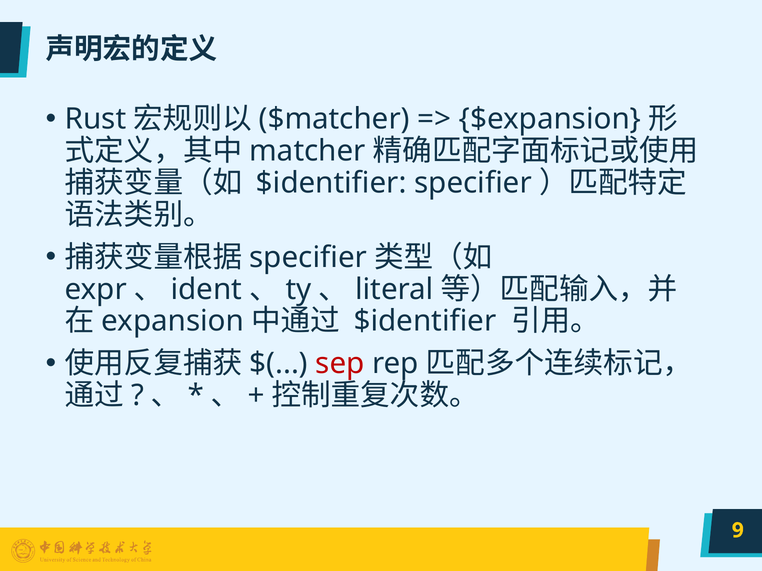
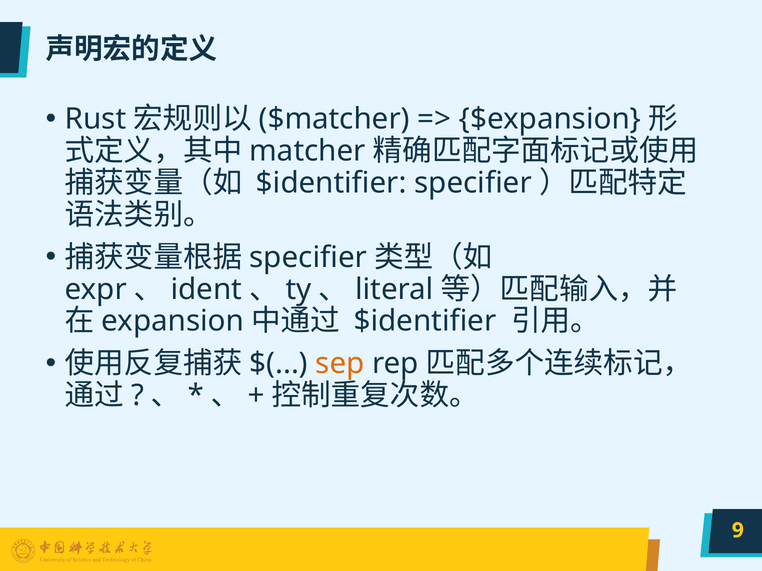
sep colour: red -> orange
